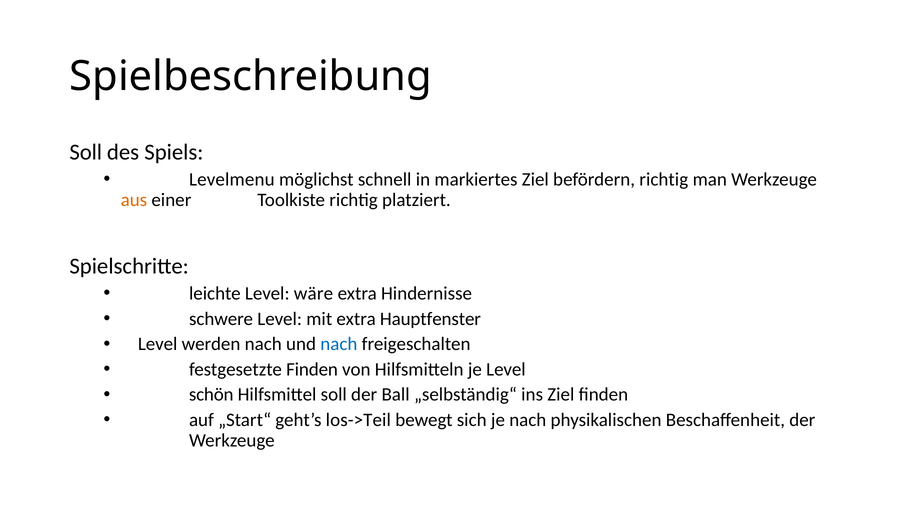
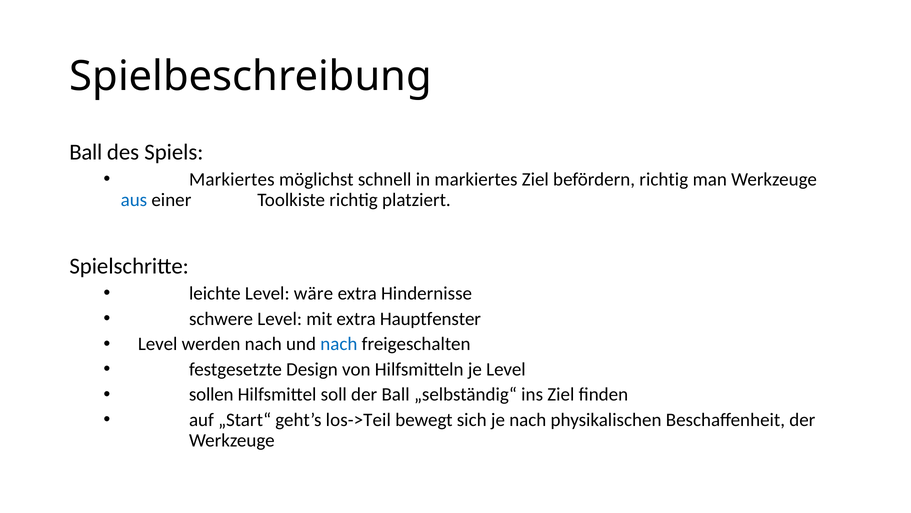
Soll at (86, 152): Soll -> Ball
Levelmenu at (232, 179): Levelmenu -> Markiertes
aus colour: orange -> blue
festgesetzte Finden: Finden -> Design
schön: schön -> sollen
